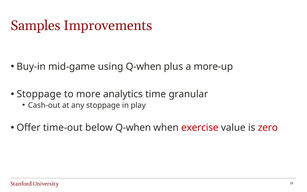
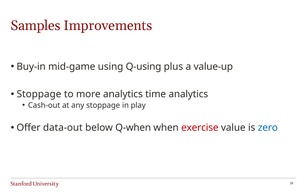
using Q-when: Q-when -> Q-using
more-up: more-up -> value-up
time granular: granular -> analytics
time-out: time-out -> data-out
zero colour: red -> blue
